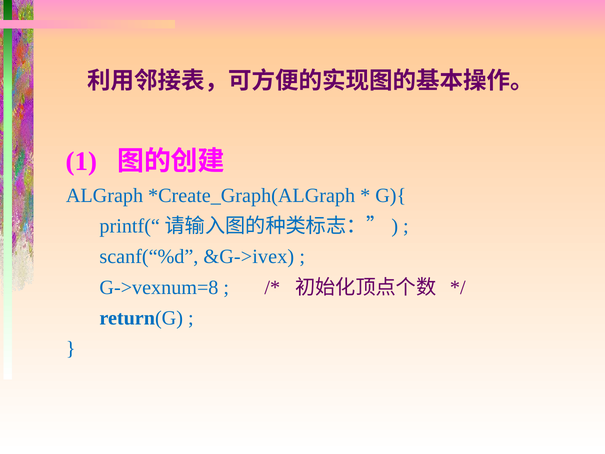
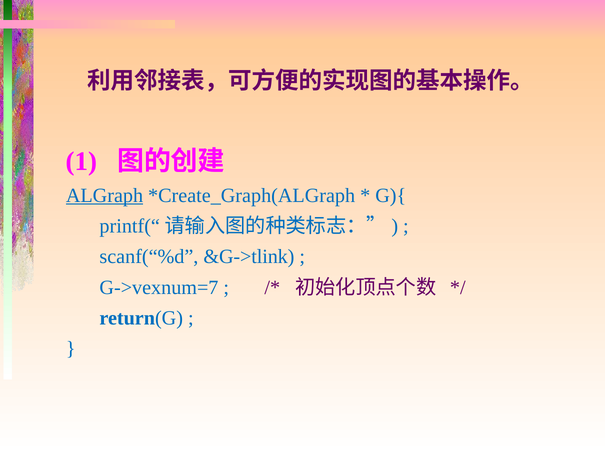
ALGraph underline: none -> present
&G->ivex: &G->ivex -> &G->tlink
G->vexnum=8: G->vexnum=8 -> G->vexnum=7
